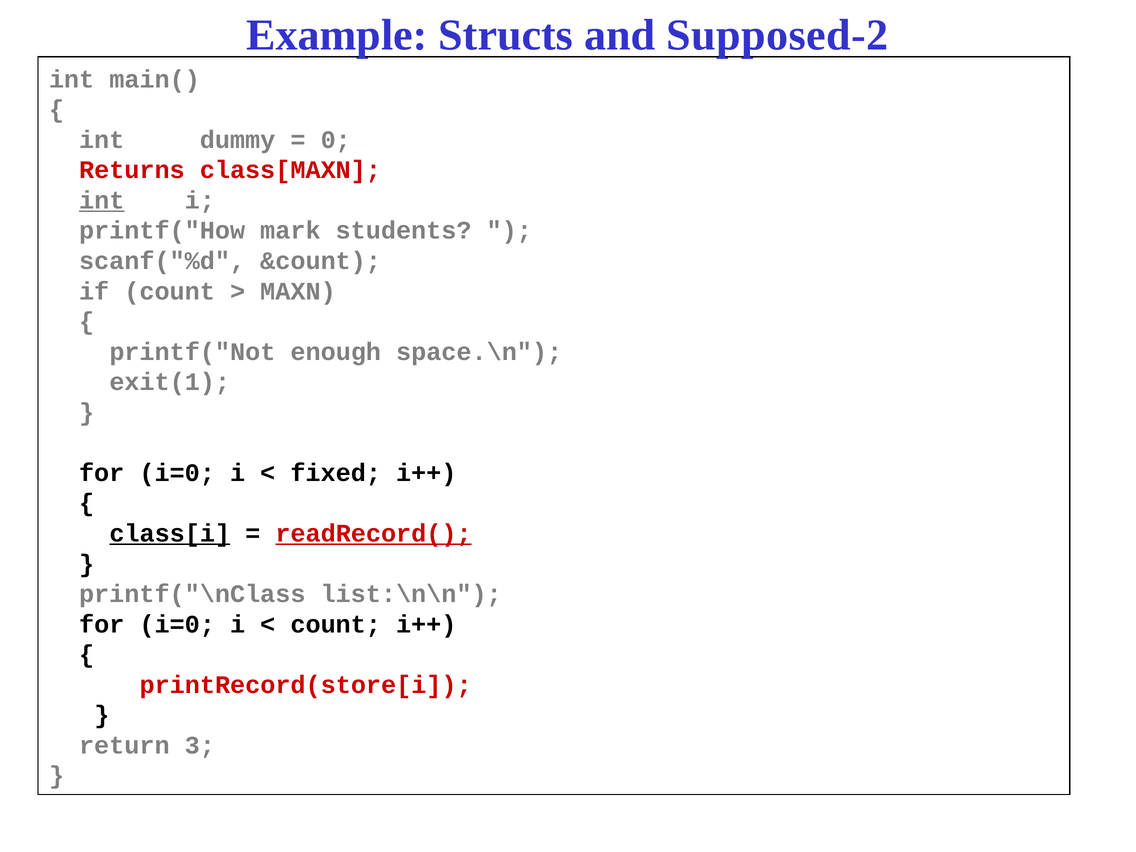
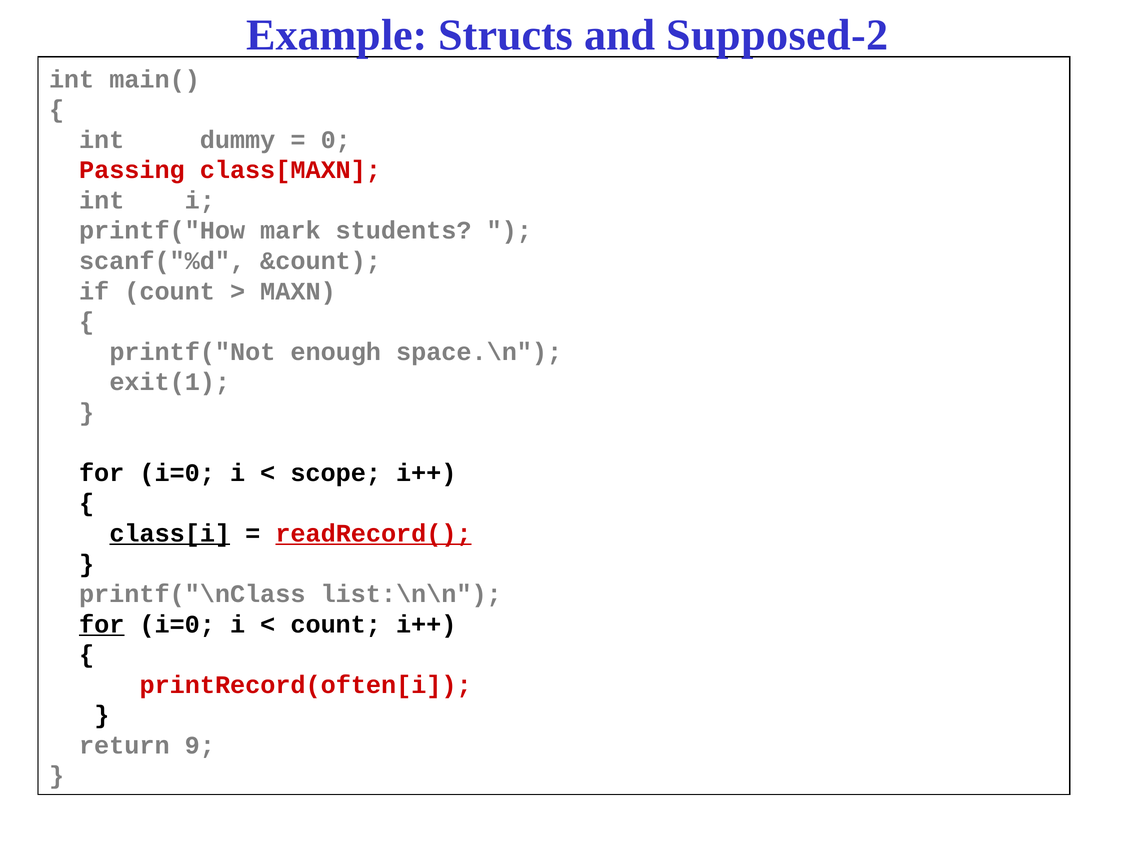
Returns: Returns -> Passing
int at (102, 200) underline: present -> none
fixed: fixed -> scope
for at (102, 624) underline: none -> present
printRecord(store[i: printRecord(store[i -> printRecord(often[i
3: 3 -> 9
